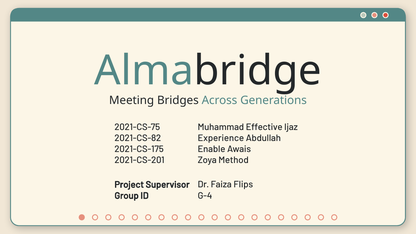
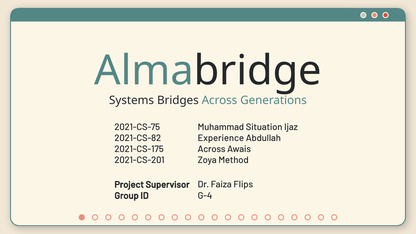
Meeting: Meeting -> Systems
Effective: Effective -> Situation
2021-CS-175 Enable: Enable -> Across
